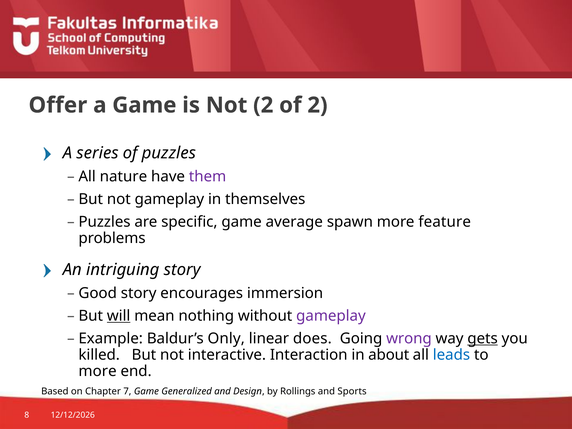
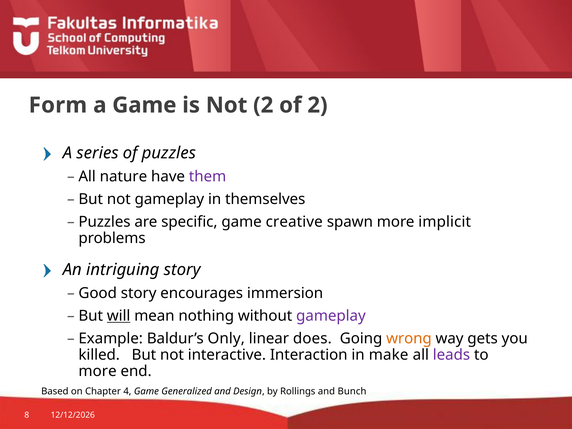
Offer: Offer -> Form
average: average -> creative
feature: feature -> implicit
wrong colour: purple -> orange
gets underline: present -> none
about: about -> make
leads colour: blue -> purple
7: 7 -> 4
Sports: Sports -> Bunch
